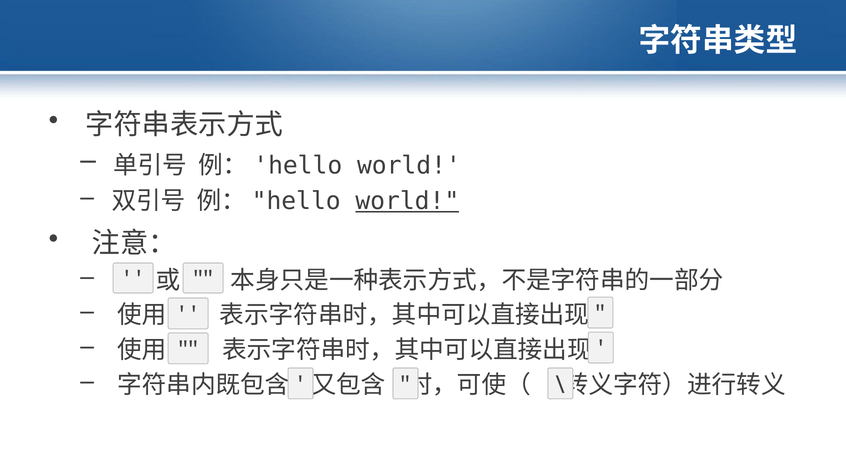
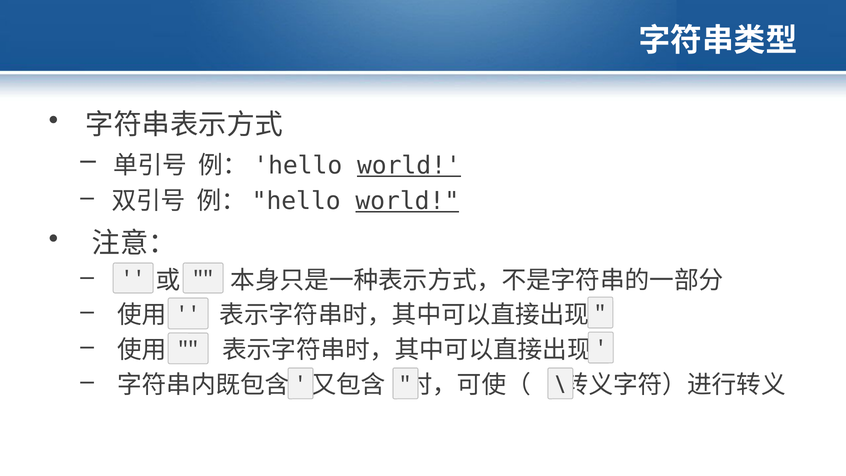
world at (409, 165) underline: none -> present
